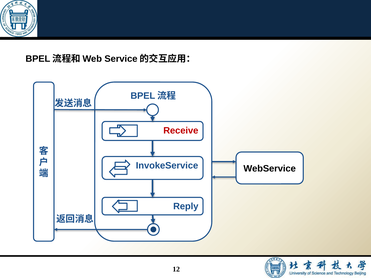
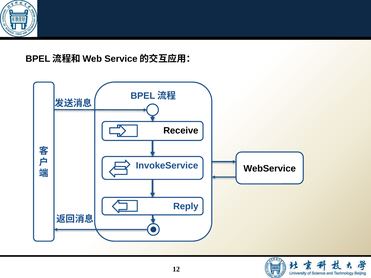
Receive colour: red -> black
